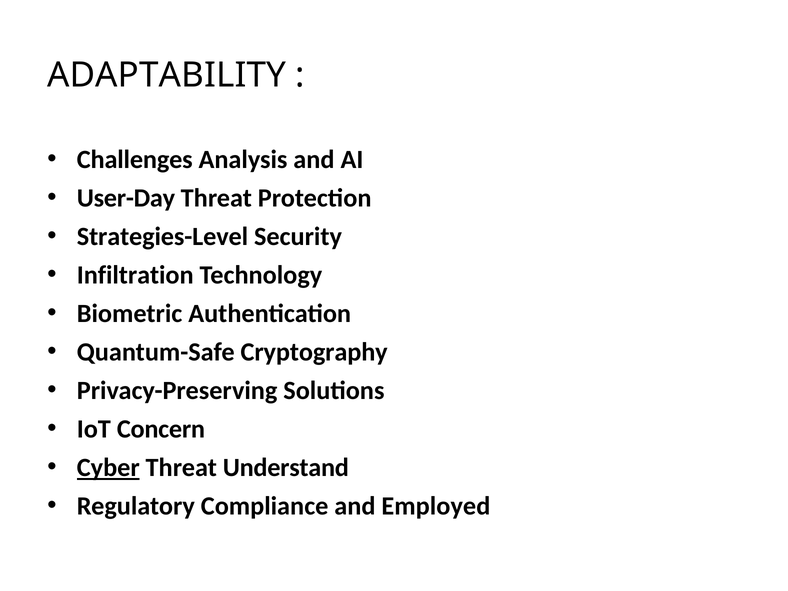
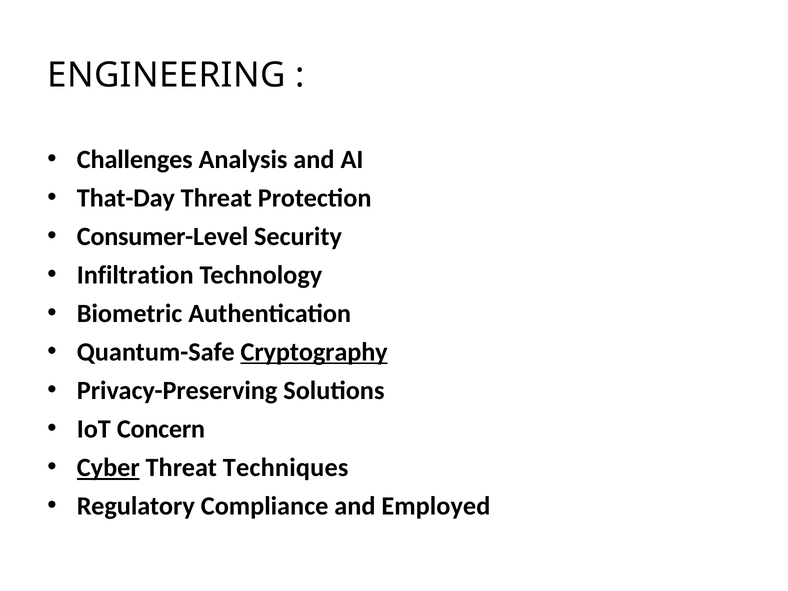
ADAPTABILITY: ADAPTABILITY -> ENGINEERING
User-Day: User-Day -> That-Day
Strategies-Level: Strategies-Level -> Consumer-Level
Cryptography underline: none -> present
Understand: Understand -> Techniques
